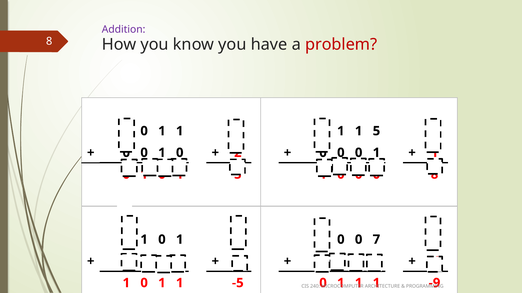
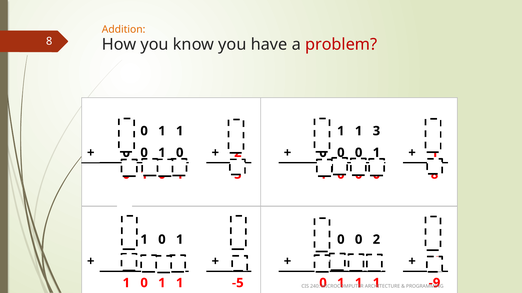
Addition colour: purple -> orange
5 at (376, 131): 5 -> 3
0 7: 7 -> 2
